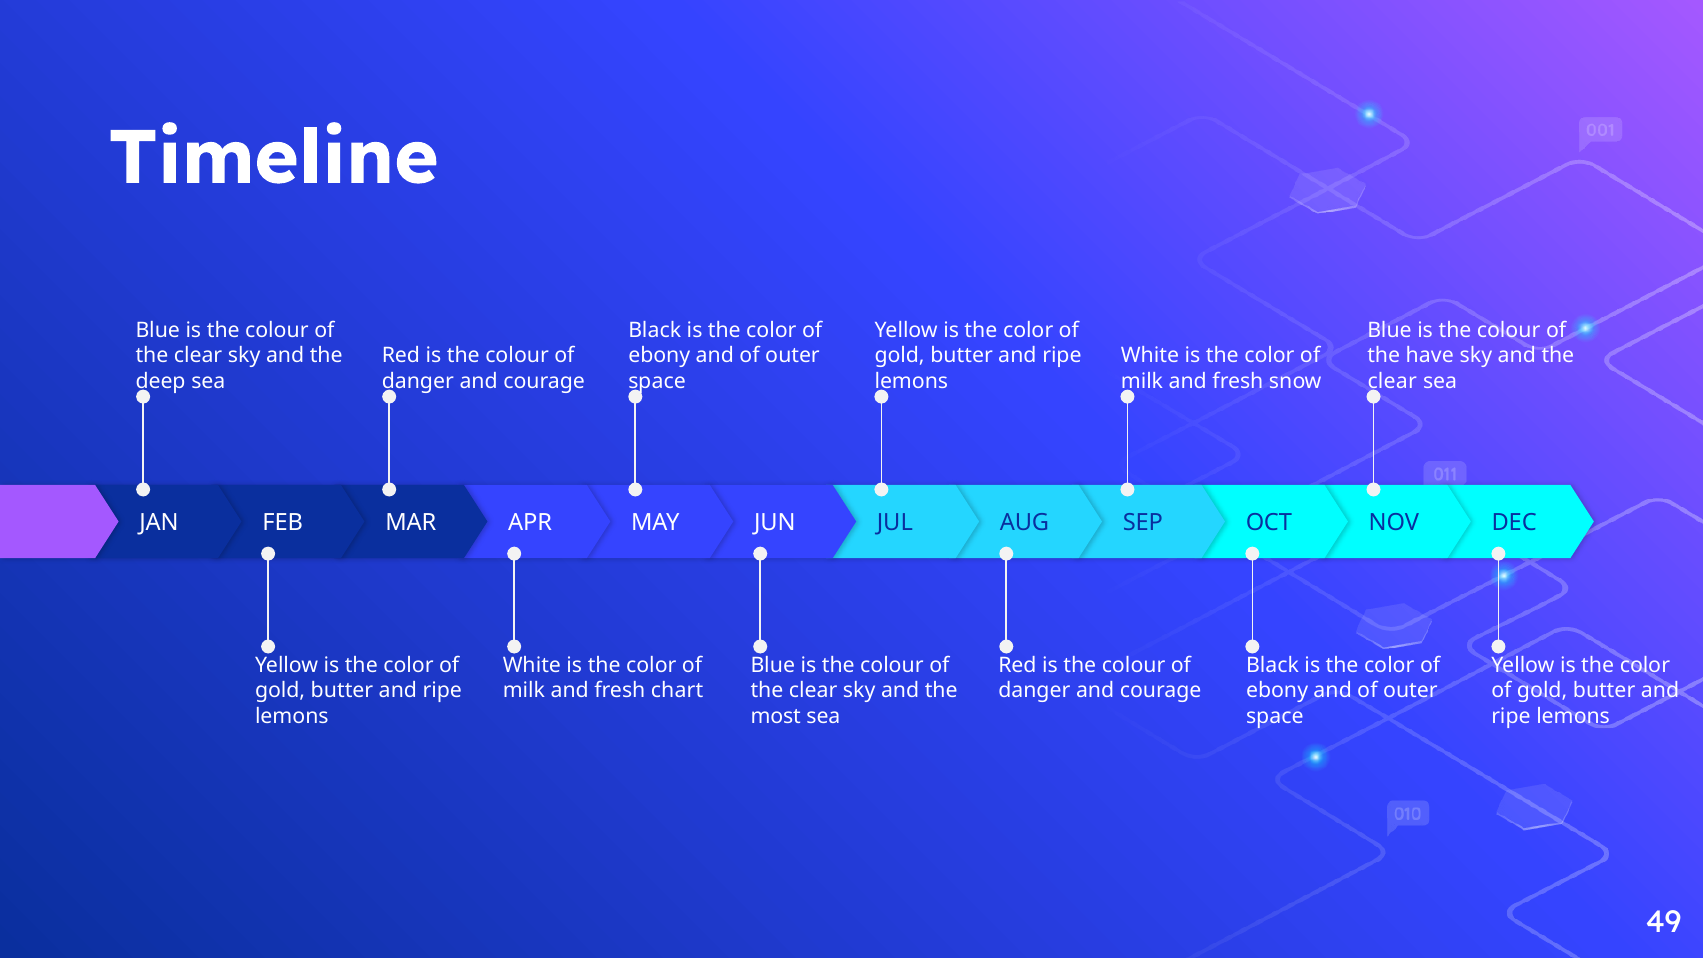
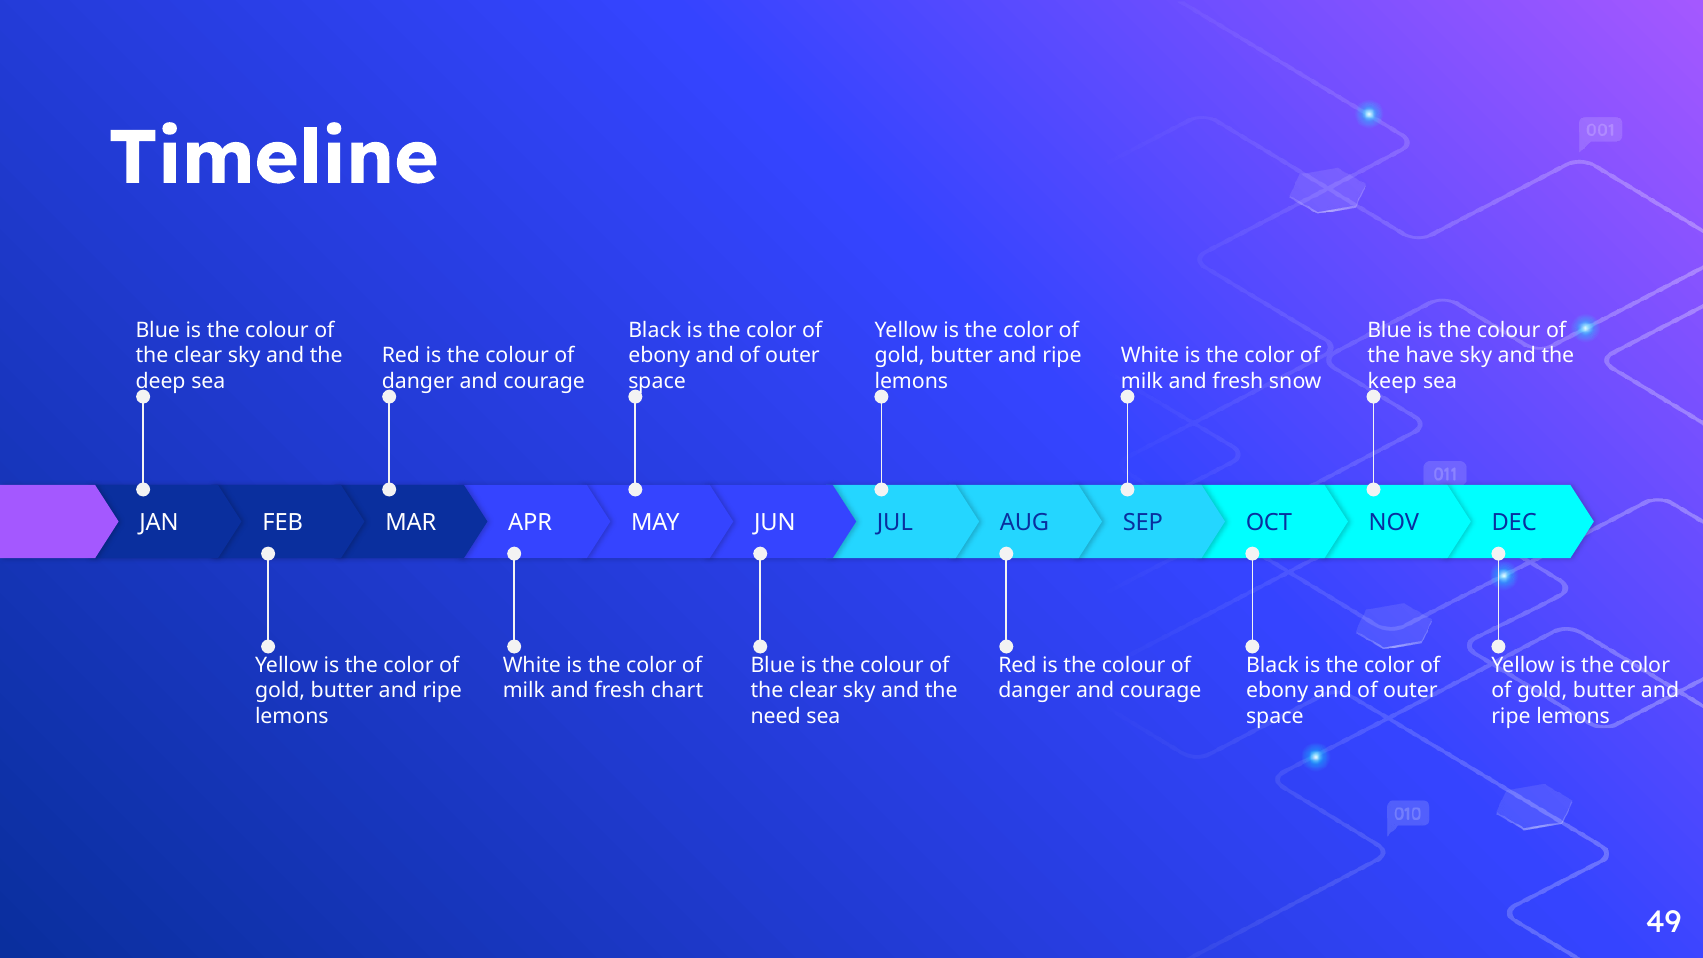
clear at (1392, 381): clear -> keep
most: most -> need
